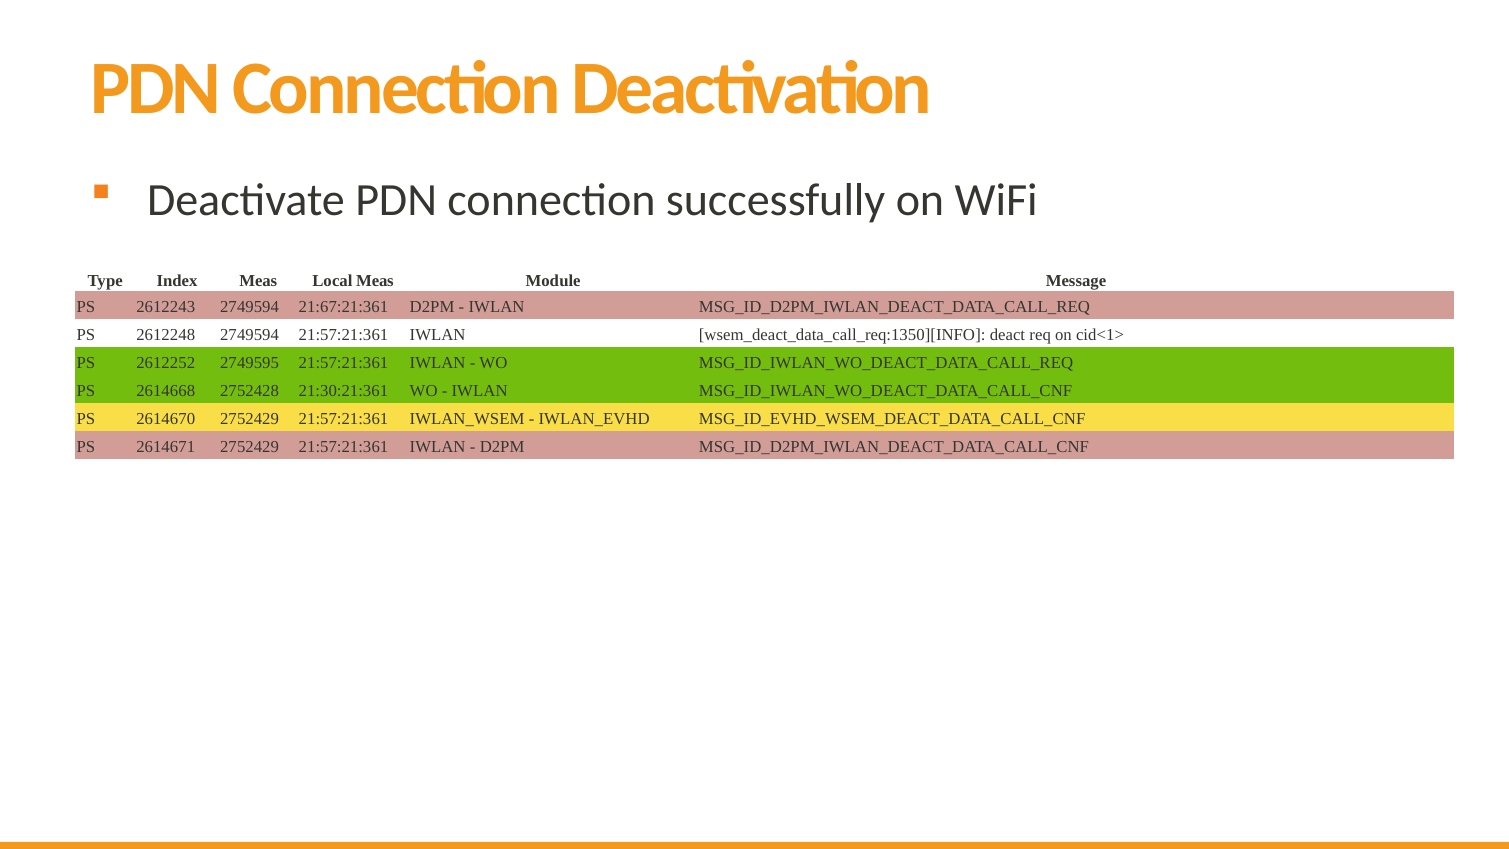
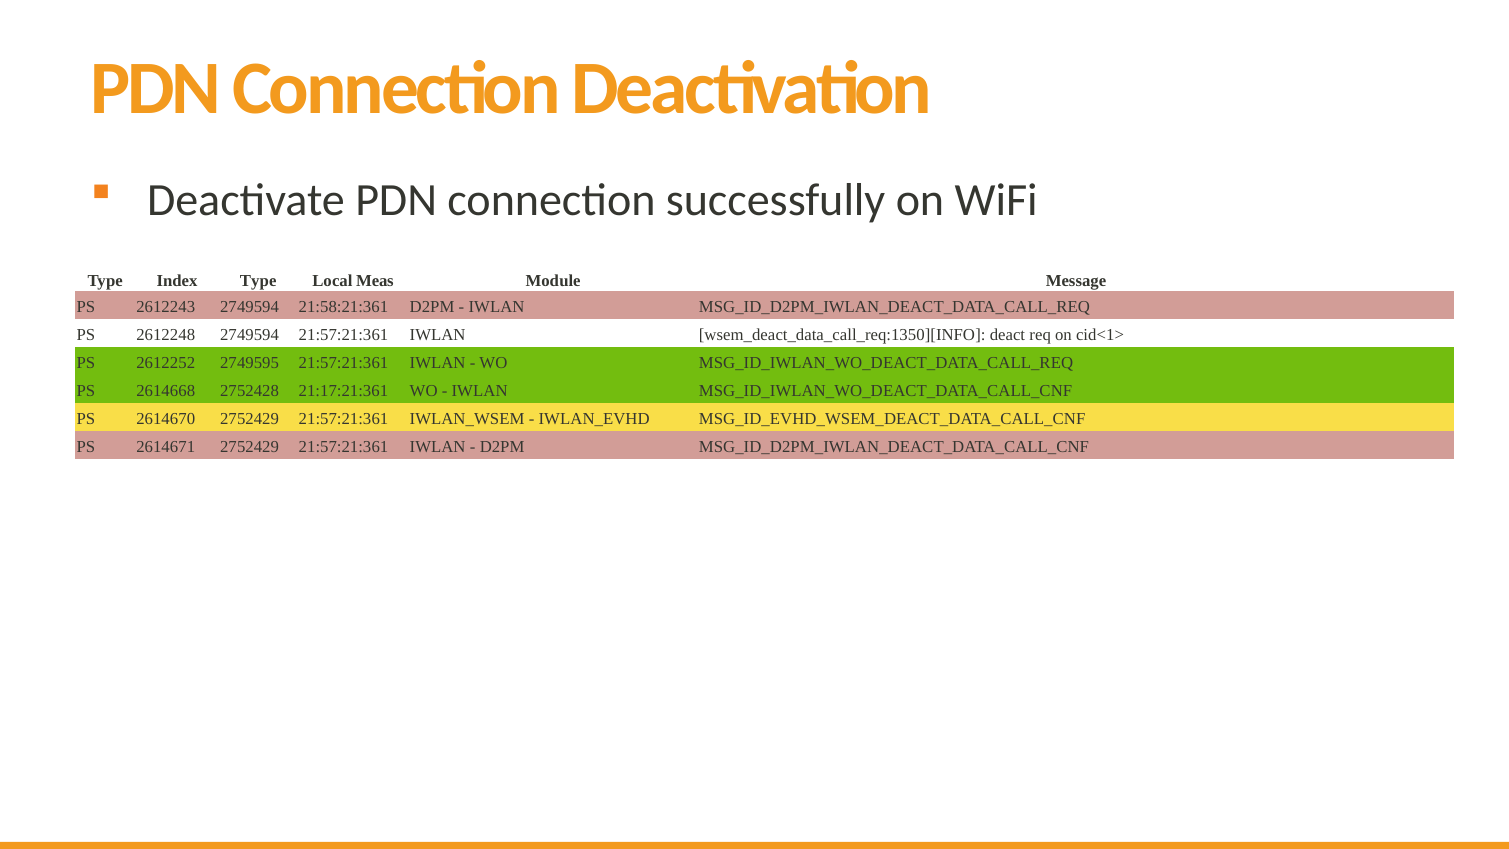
Index Meas: Meas -> Type
21:67:21:361: 21:67:21:361 -> 21:58:21:361
21:30:21:361: 21:30:21:361 -> 21:17:21:361
